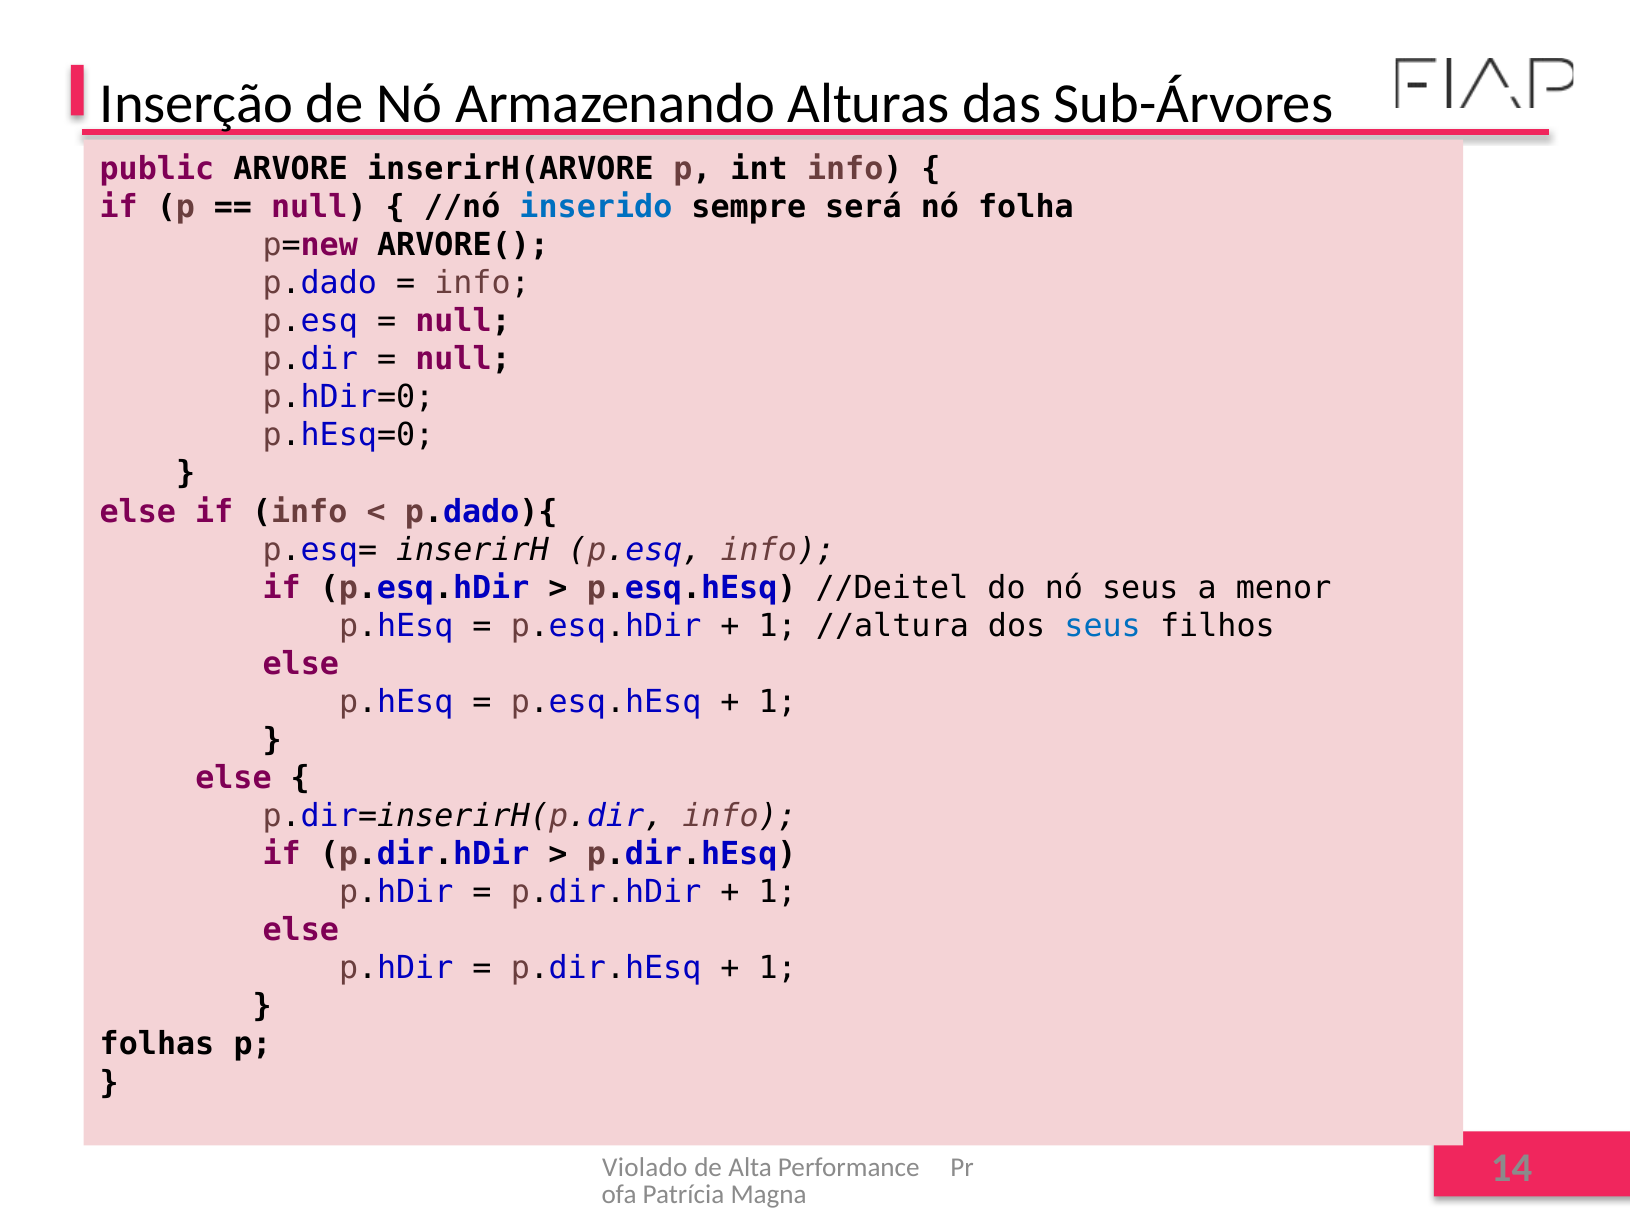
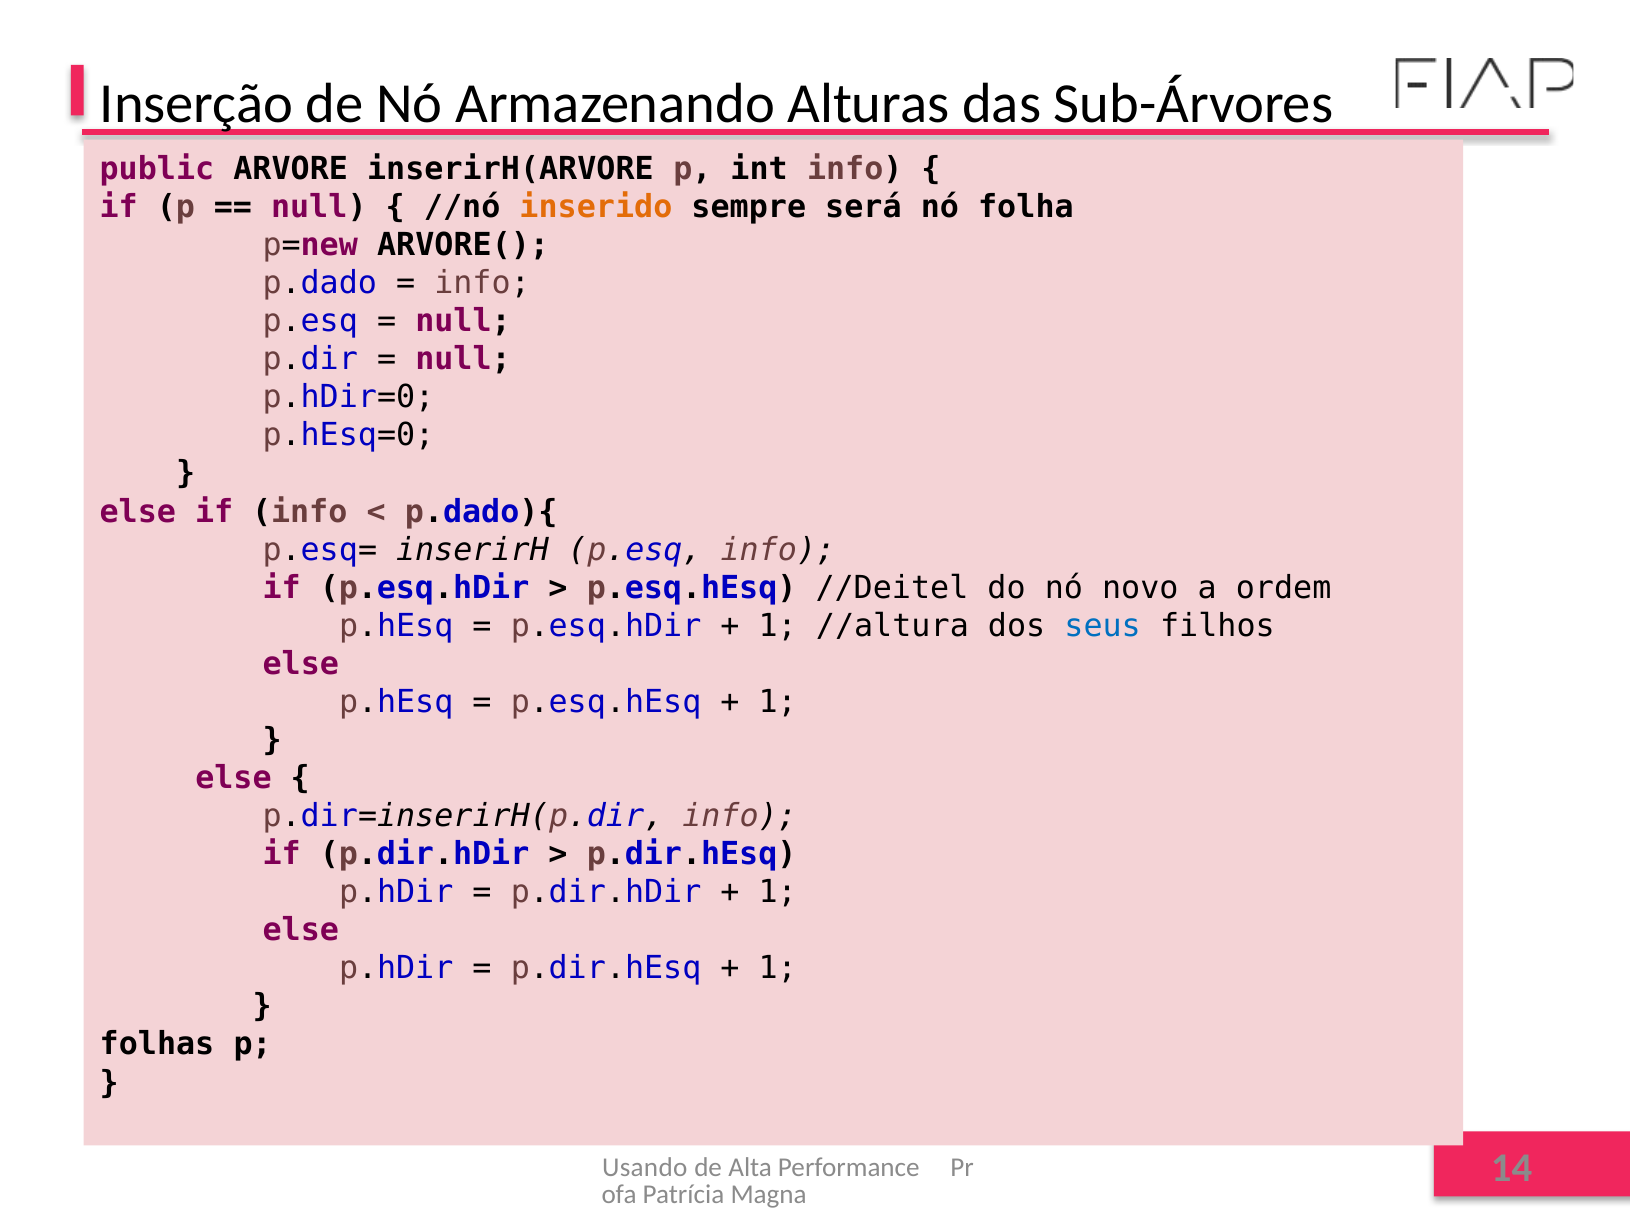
inserido colour: blue -> orange
nó seus: seus -> novo
menor: menor -> ordem
Violado: Violado -> Usando
